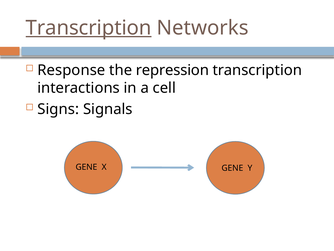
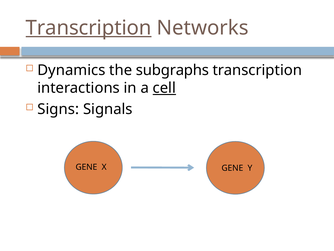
Response: Response -> Dynamics
repression: repression -> subgraphs
cell underline: none -> present
